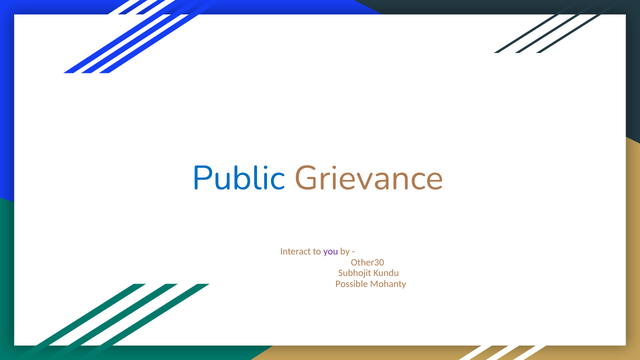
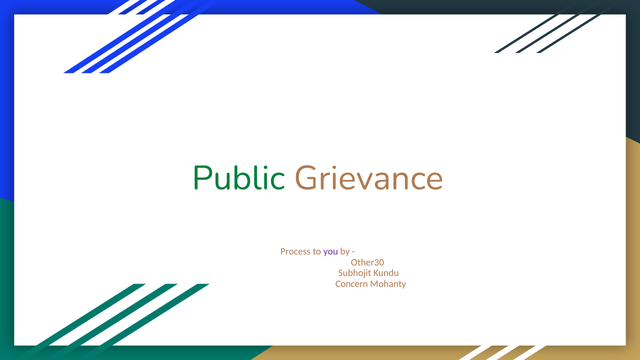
Public colour: blue -> green
Interact: Interact -> Process
Possible: Possible -> Concern
